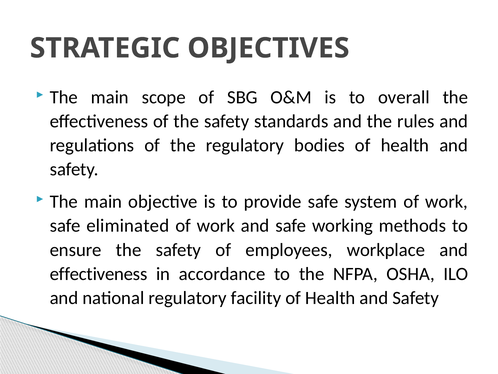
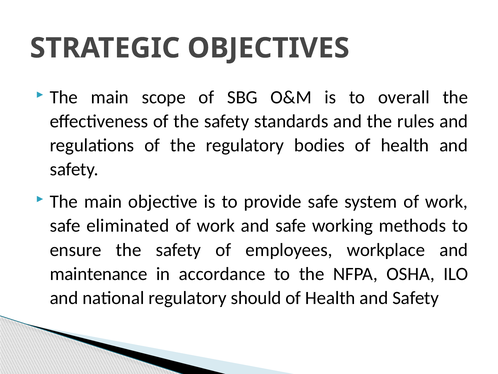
effectiveness at (99, 273): effectiveness -> maintenance
facility: facility -> should
